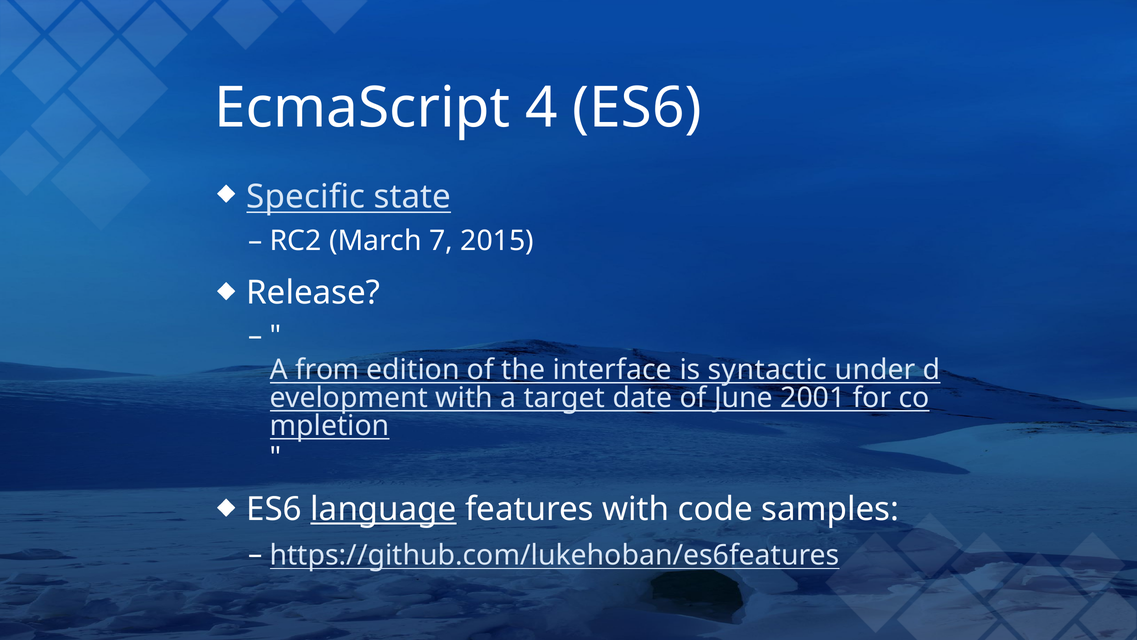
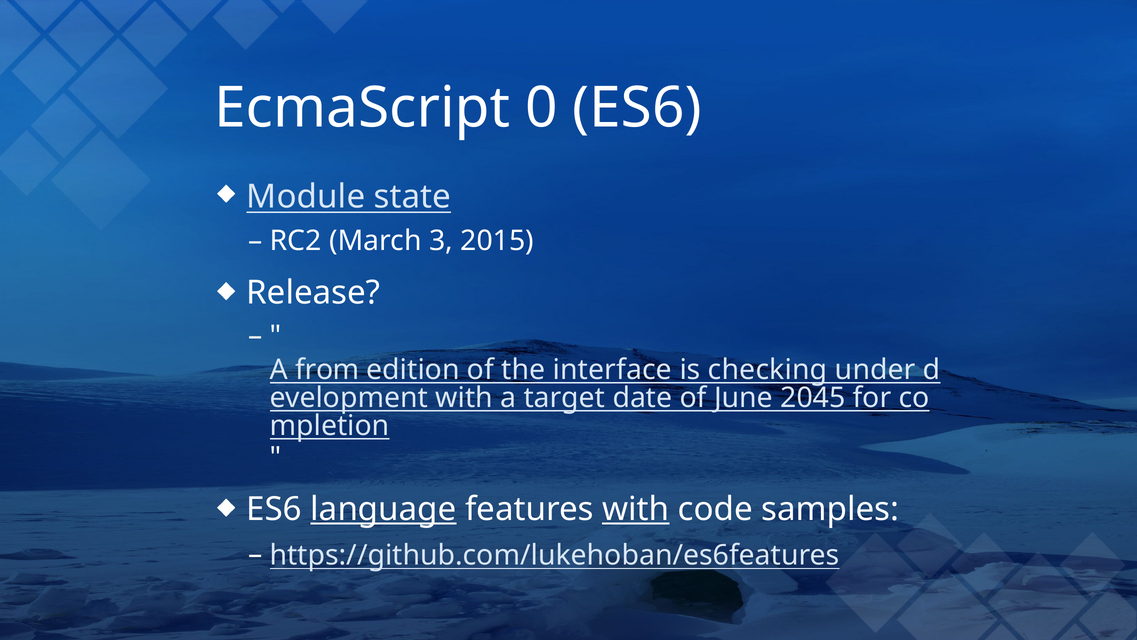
4: 4 -> 0
Specific: Specific -> Module
7: 7 -> 3
syntactic: syntactic -> checking
2001: 2001 -> 2045
with at (636, 509) underline: none -> present
